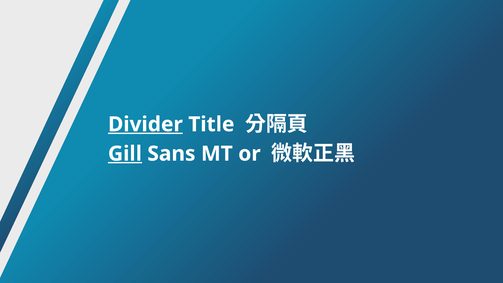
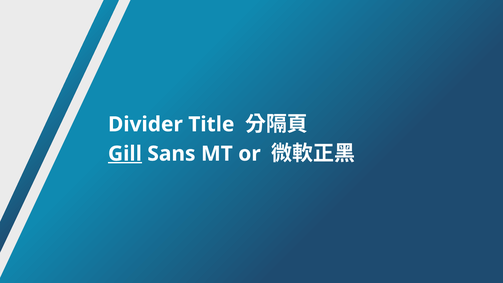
Divider underline: present -> none
